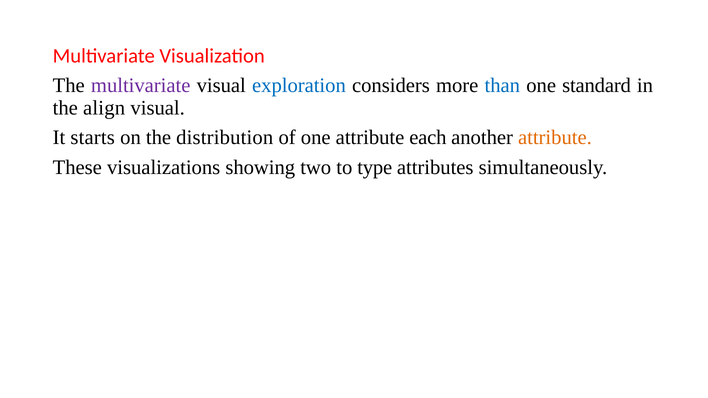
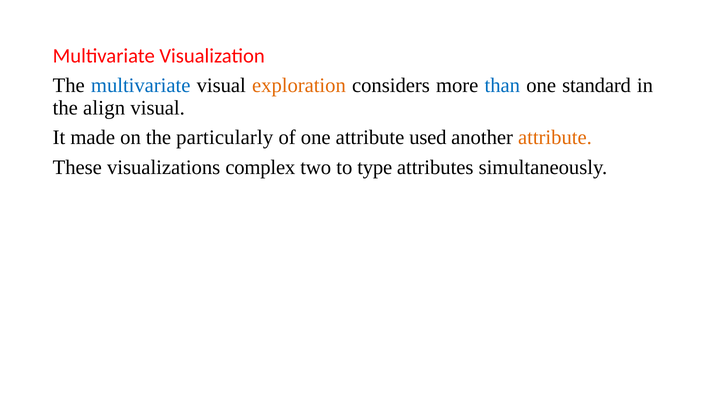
multivariate at (141, 86) colour: purple -> blue
exploration colour: blue -> orange
starts: starts -> made
distribution: distribution -> particularly
each: each -> used
showing: showing -> complex
